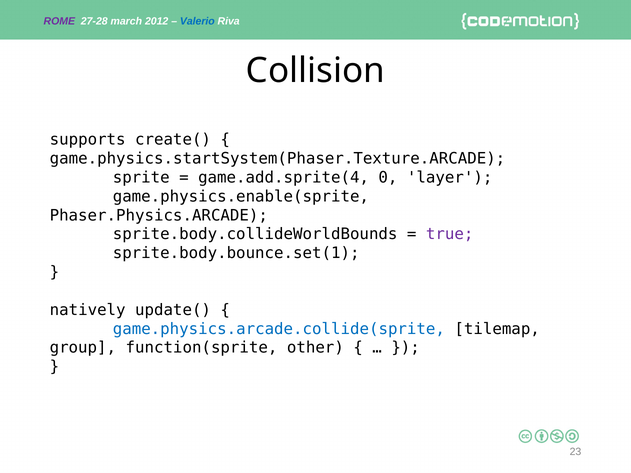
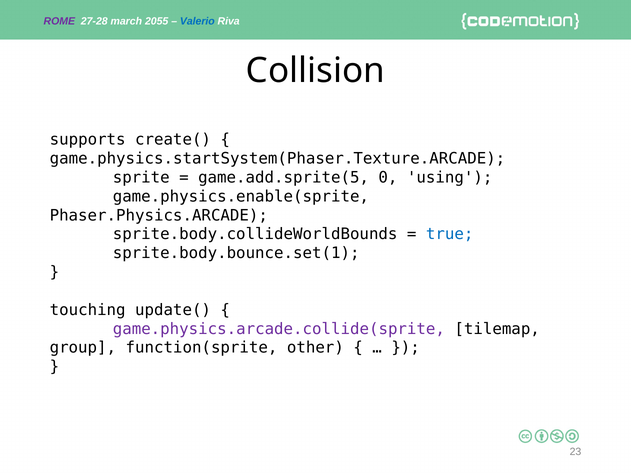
2012: 2012 -> 2055
game.add.sprite(4: game.add.sprite(4 -> game.add.sprite(5
layer: layer -> using
true colour: purple -> blue
natively: natively -> touching
game.physics.arcade.collide(sprite colour: blue -> purple
